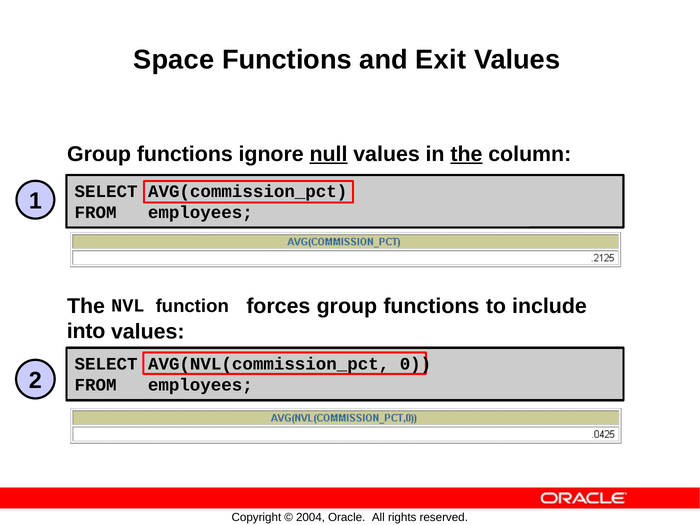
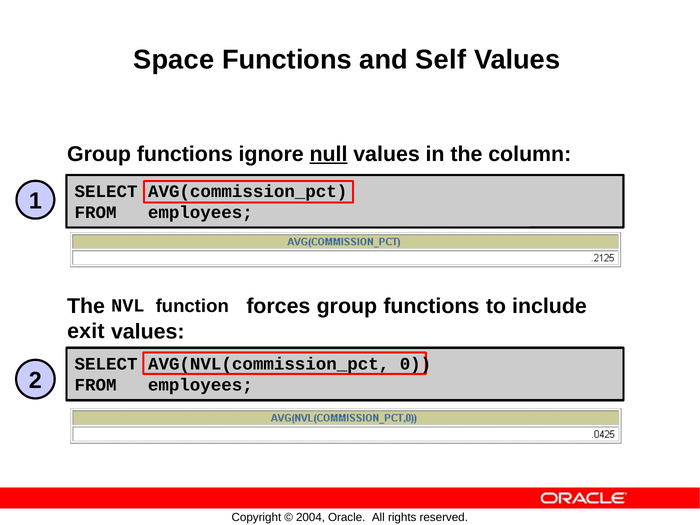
Exit: Exit -> Self
the at (466, 154) underline: present -> none
into: into -> exit
